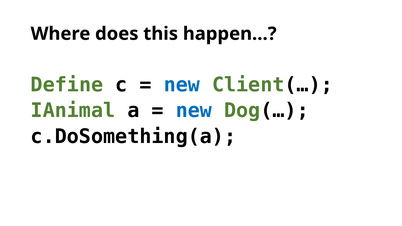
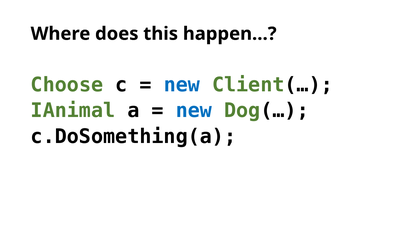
Define: Define -> Choose
